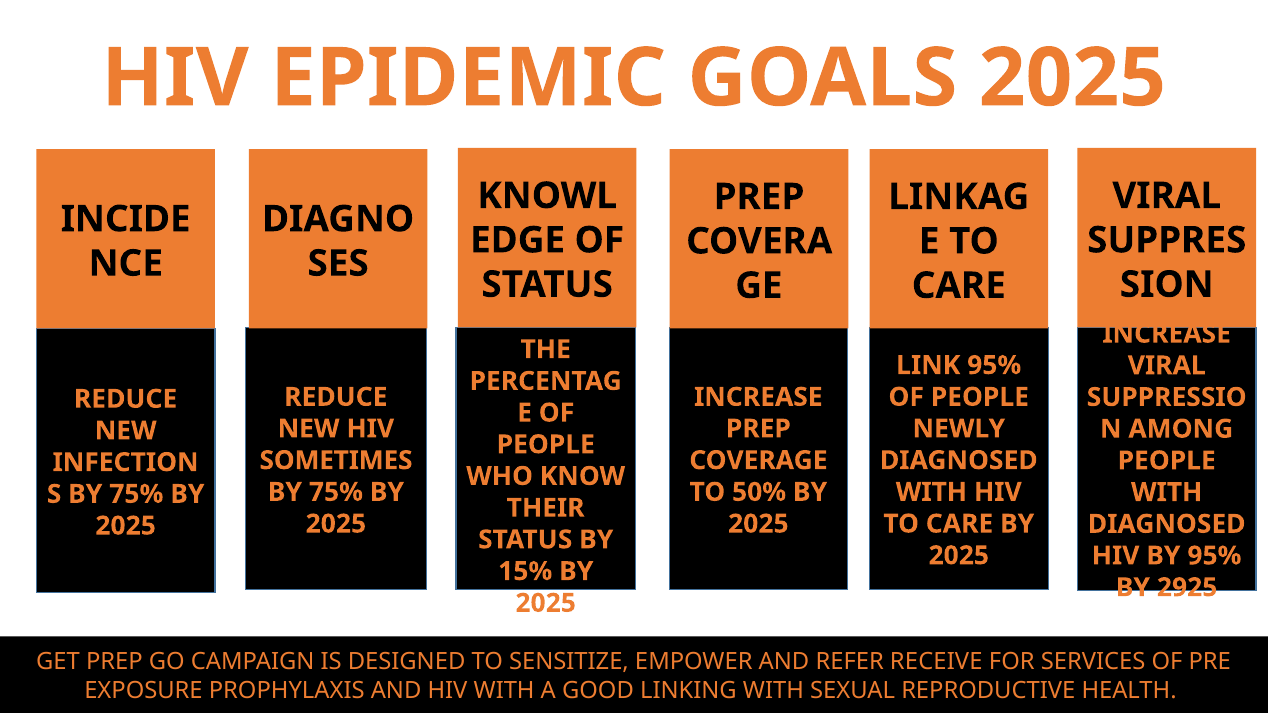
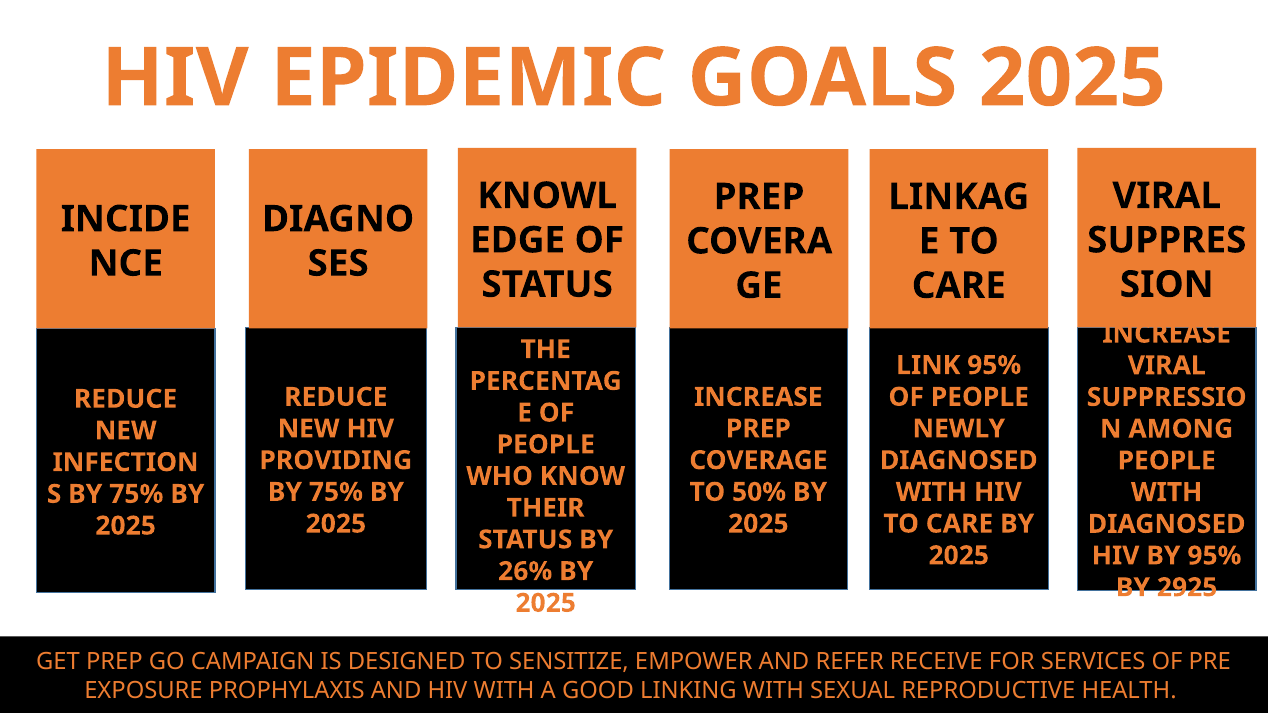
SOMETIMES: SOMETIMES -> PROVIDING
15%: 15% -> 26%
